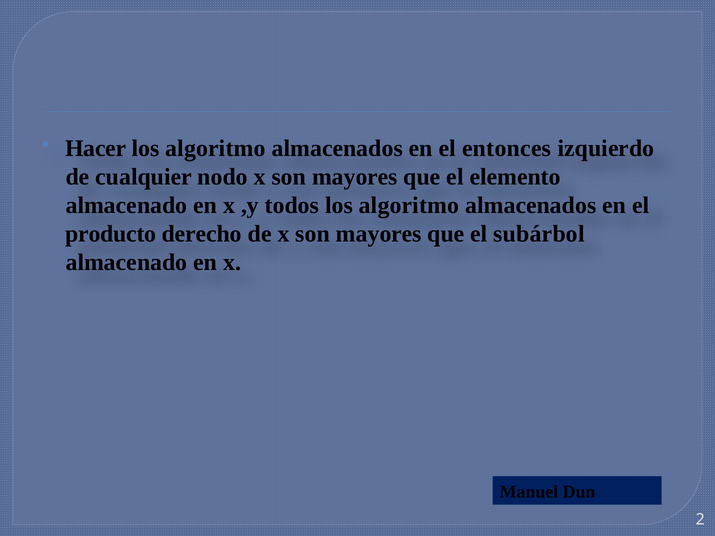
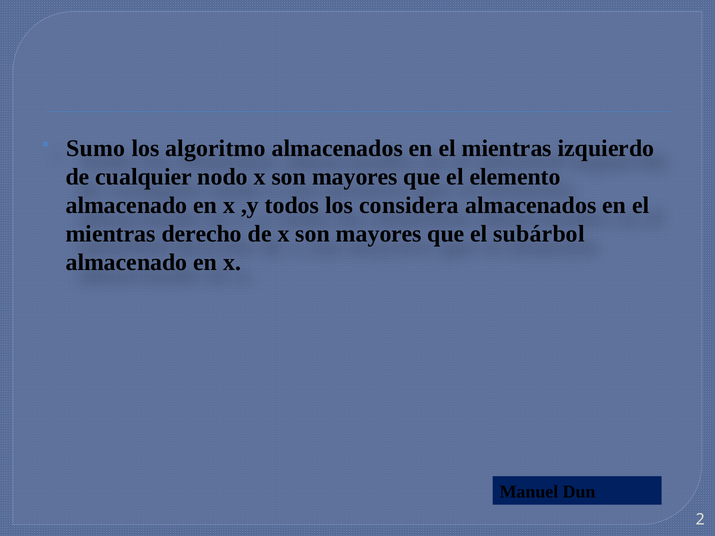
Hacer: Hacer -> Sumo
entonces at (507, 148): entonces -> mientras
todos los algoritmo: algoritmo -> considera
producto at (111, 234): producto -> mientras
